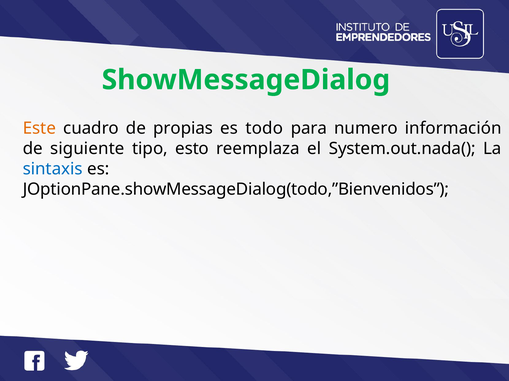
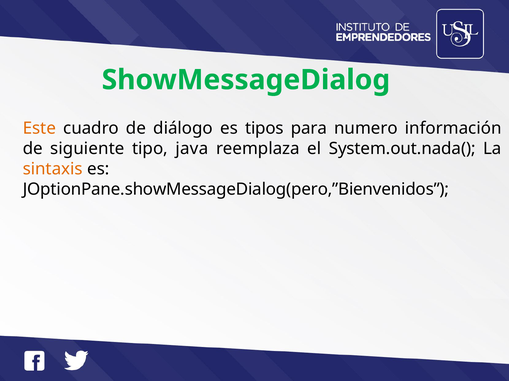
propias: propias -> diálogo
todo: todo -> tipos
esto: esto -> java
sintaxis colour: blue -> orange
JOptionPane.showMessageDialog(todo,”Bienvenidos: JOptionPane.showMessageDialog(todo,”Bienvenidos -> JOptionPane.showMessageDialog(pero,”Bienvenidos
